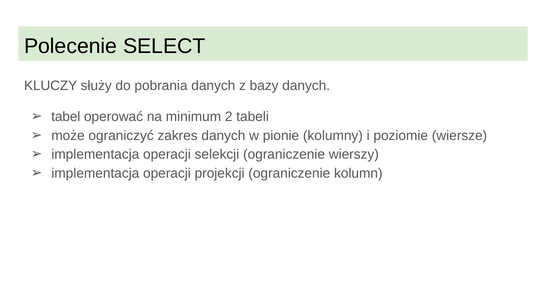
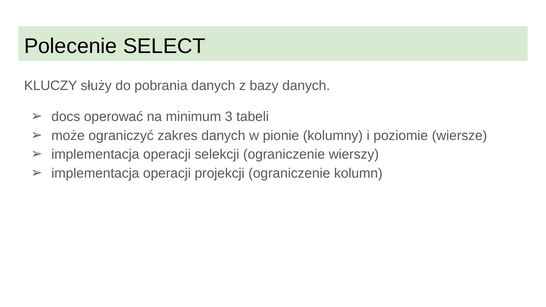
tabel: tabel -> docs
2: 2 -> 3
